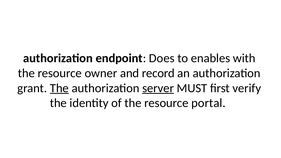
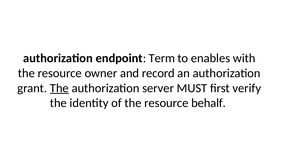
Does: Does -> Term
server underline: present -> none
portal: portal -> behalf
